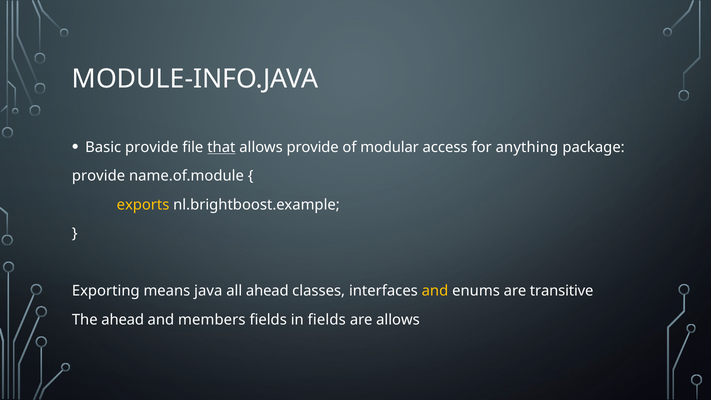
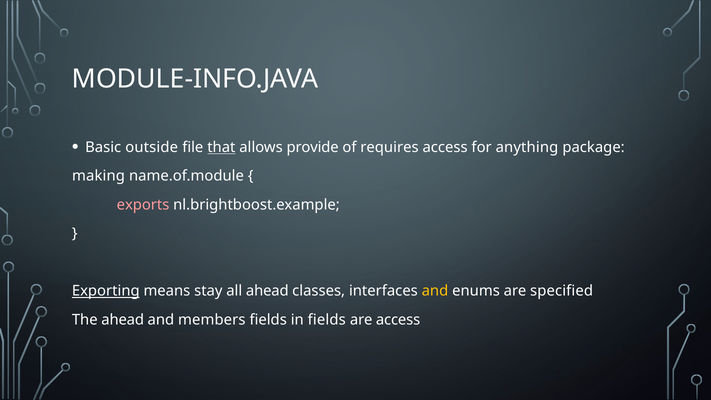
Basic provide: provide -> outside
modular: modular -> requires
provide at (99, 176): provide -> making
exports colour: yellow -> pink
Exporting underline: none -> present
java: java -> stay
transitive: transitive -> specified
are allows: allows -> access
